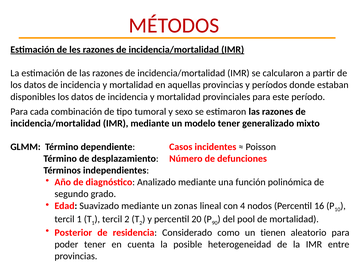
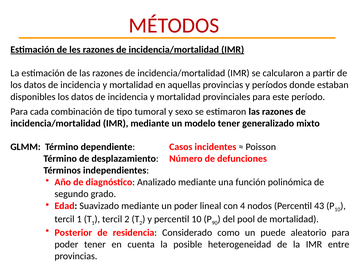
un zonas: zonas -> poder
16: 16 -> 43
percentil 20: 20 -> 10
tienen: tienen -> puede
